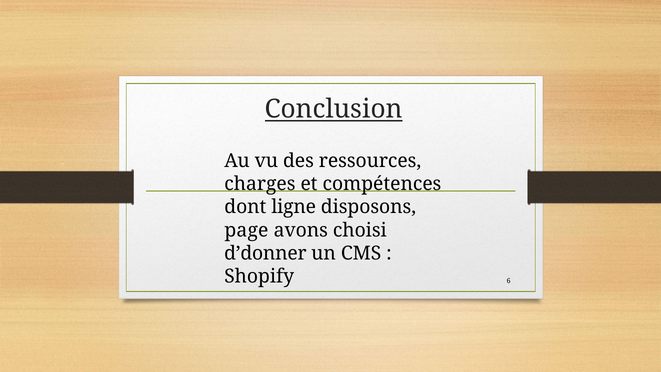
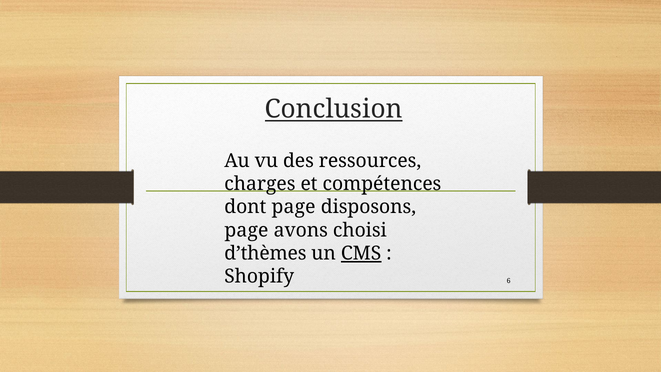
dont ligne: ligne -> page
d’donner: d’donner -> d’thèmes
CMS underline: none -> present
